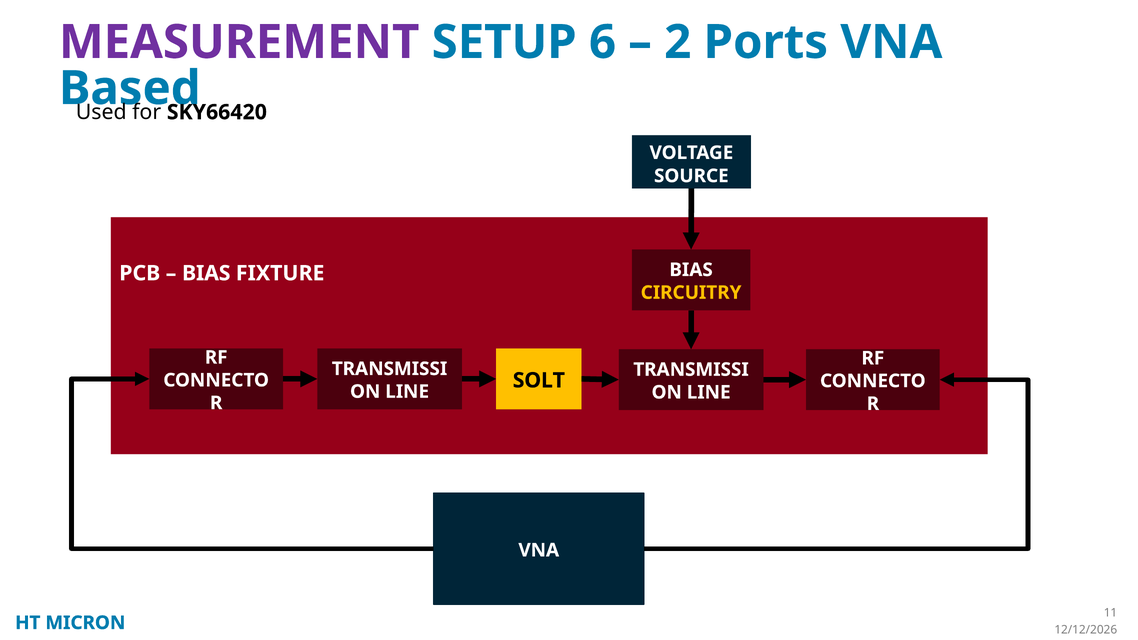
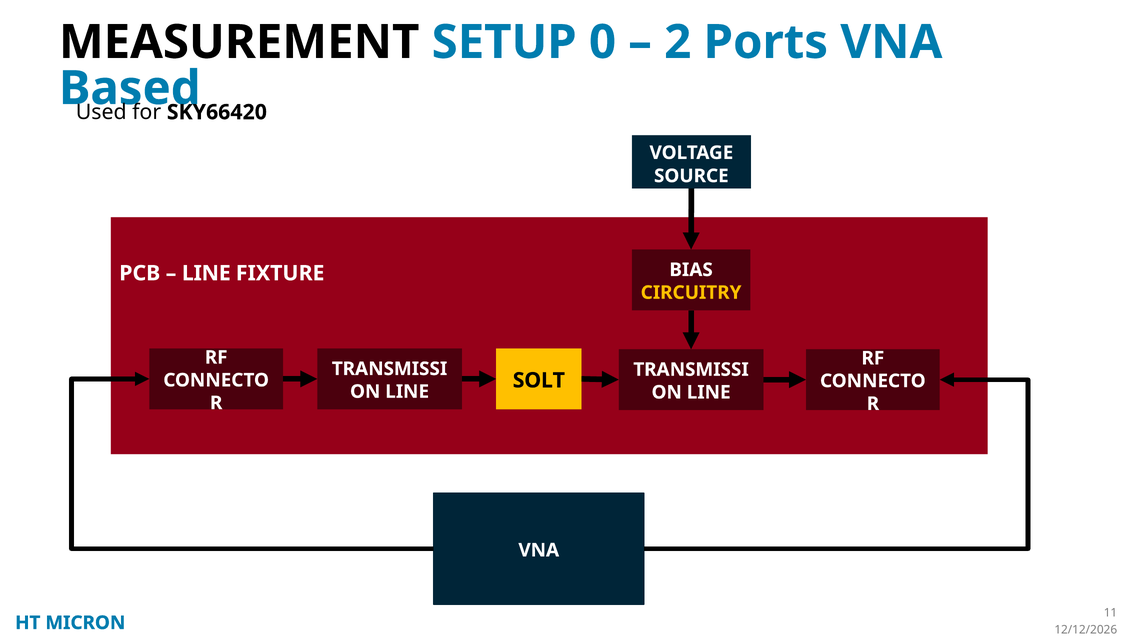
MEASUREMENT colour: purple -> black
6: 6 -> 0
BIAS at (206, 273): BIAS -> LINE
